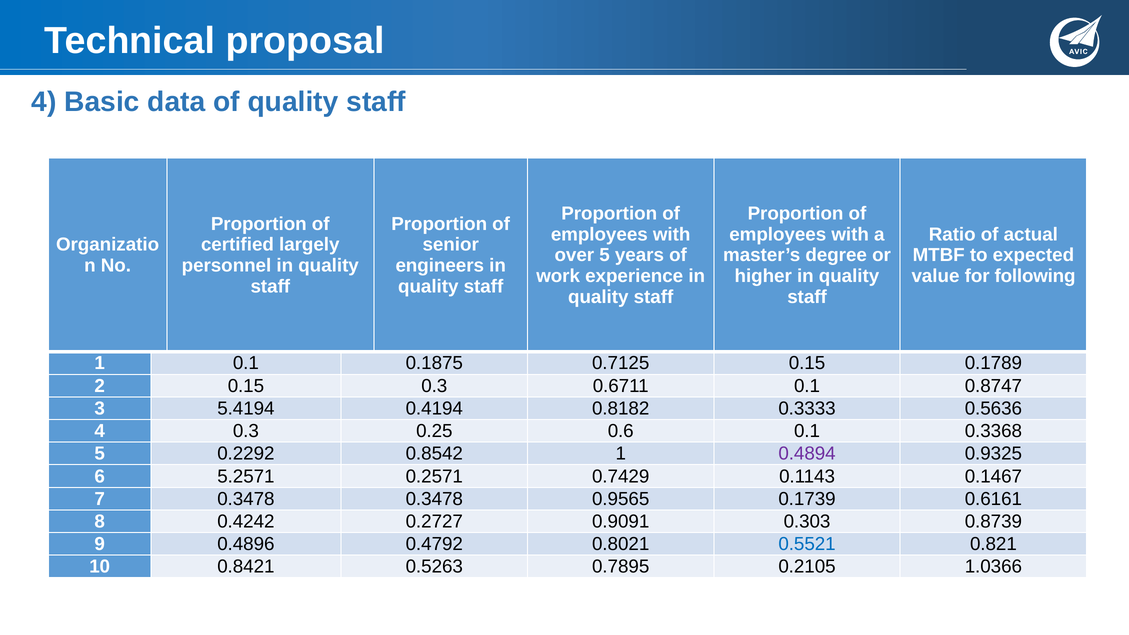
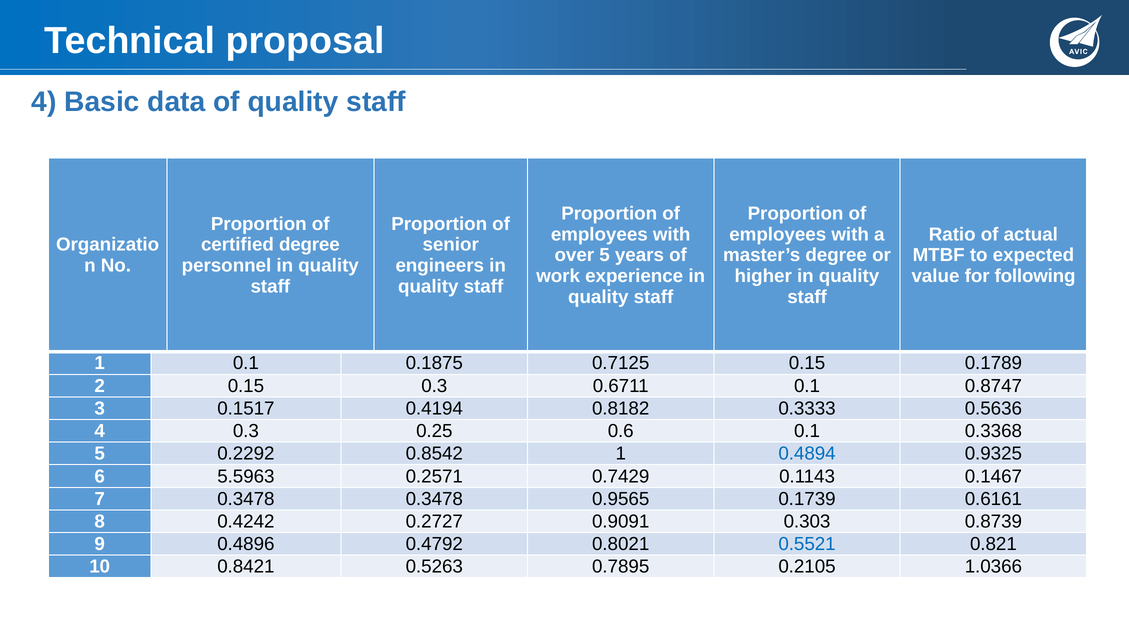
certified largely: largely -> degree
5.4194: 5.4194 -> 0.1517
0.4894 colour: purple -> blue
5.2571: 5.2571 -> 5.5963
